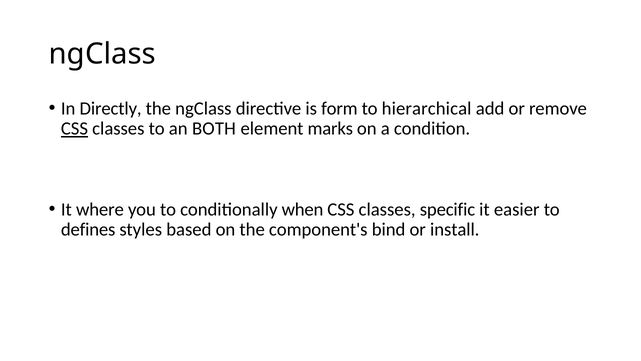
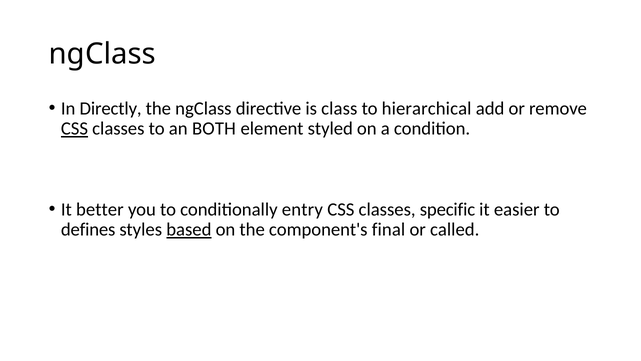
form: form -> class
marks: marks -> styled
where: where -> better
when: when -> entry
based underline: none -> present
bind: bind -> final
install: install -> called
